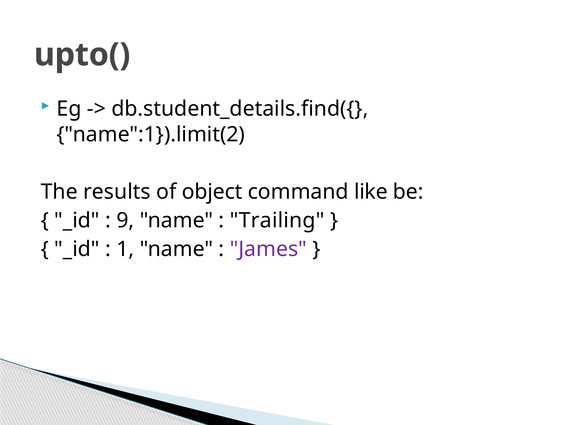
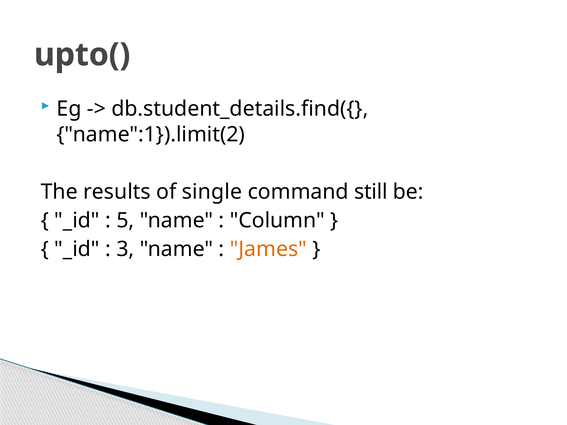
object: object -> single
like: like -> still
9: 9 -> 5
Trailing: Trailing -> Column
1: 1 -> 3
James colour: purple -> orange
